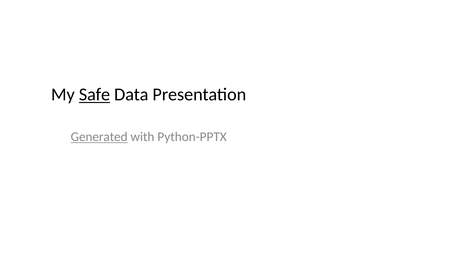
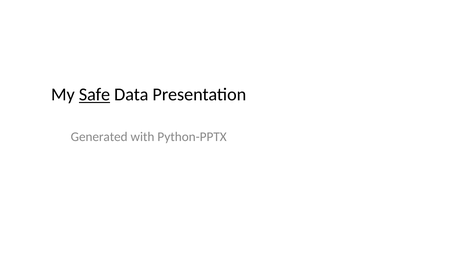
Generated underline: present -> none
